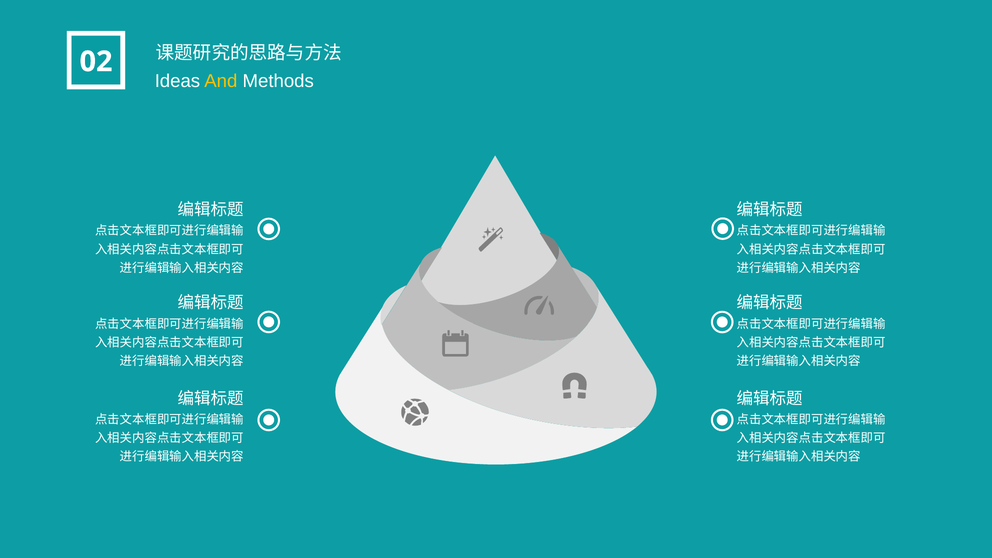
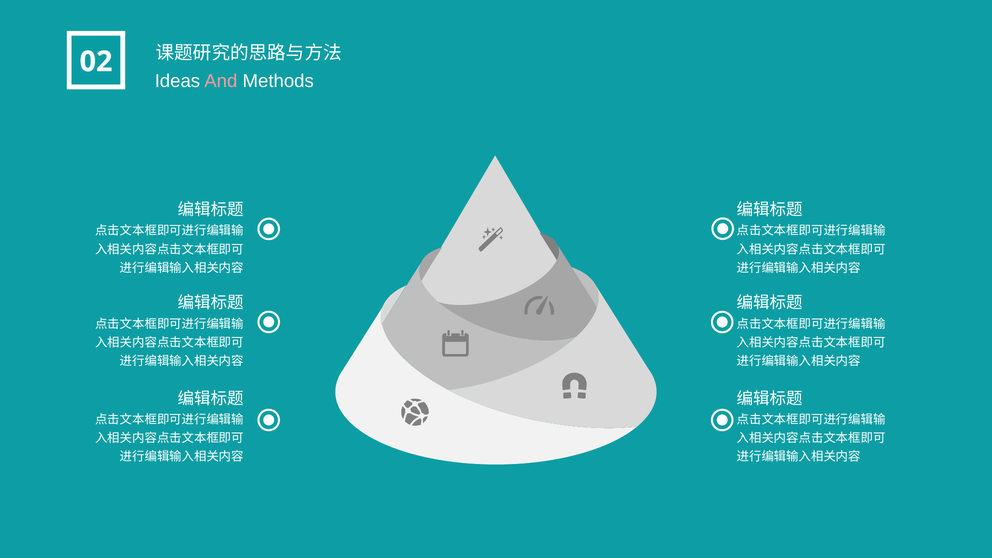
And colour: yellow -> pink
